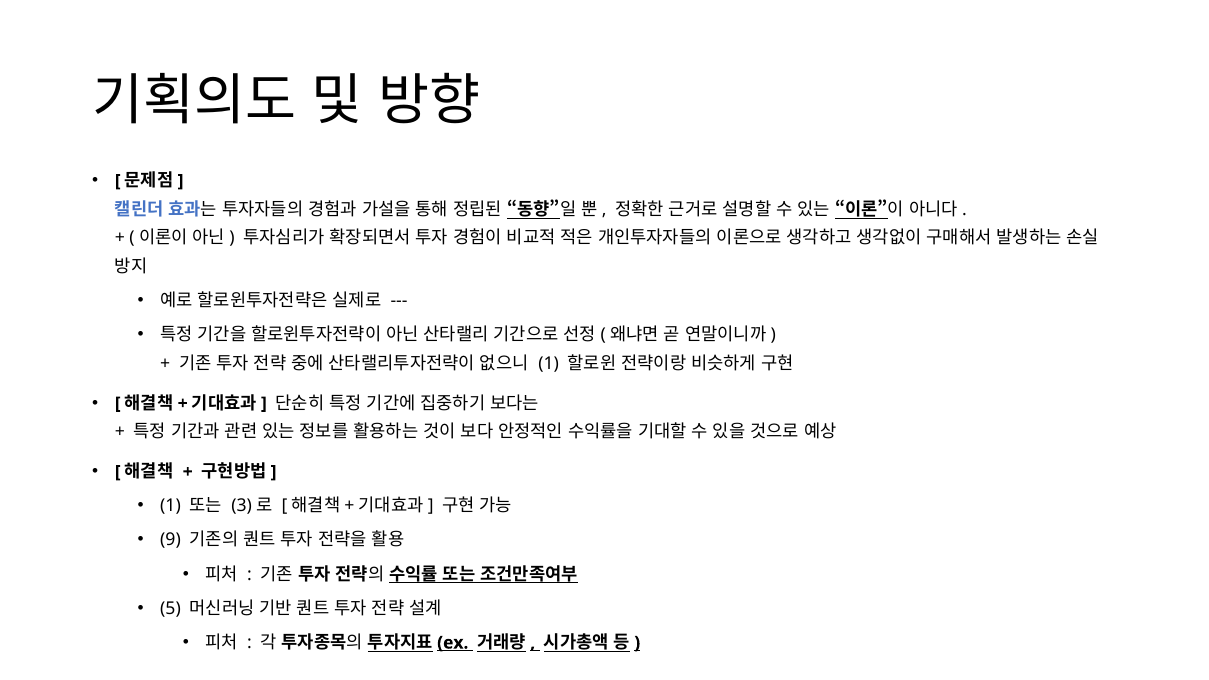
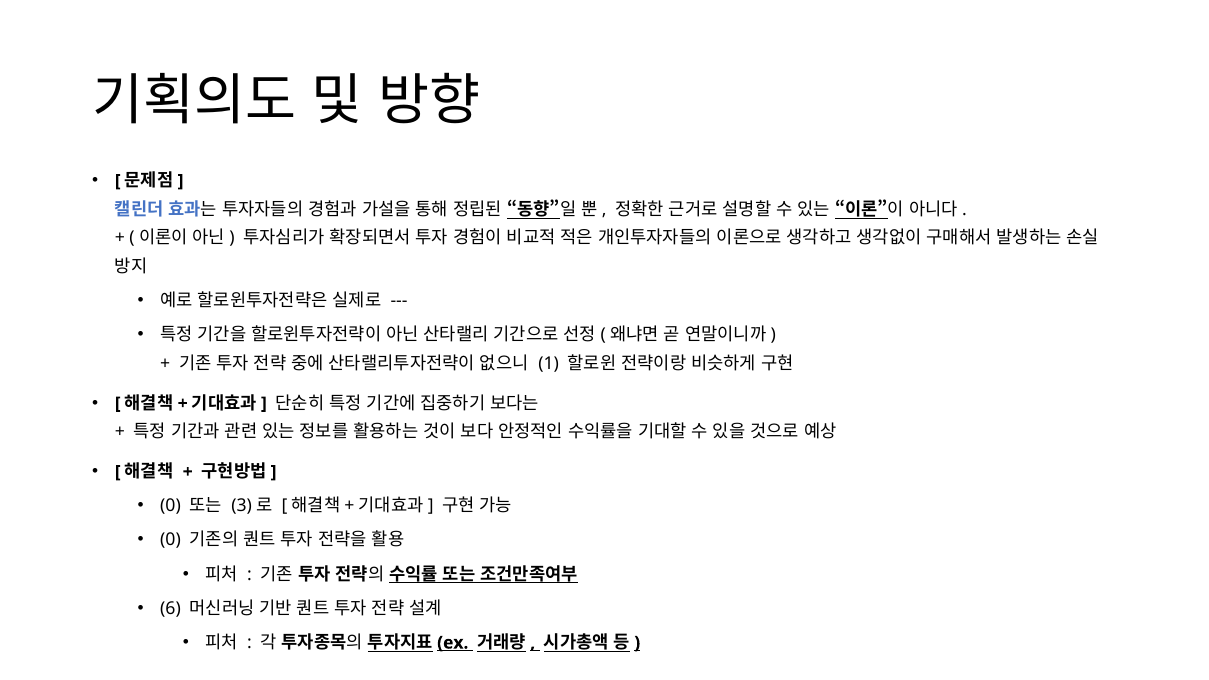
1 at (171, 506): 1 -> 0
9 at (171, 540): 9 -> 0
5: 5 -> 6
